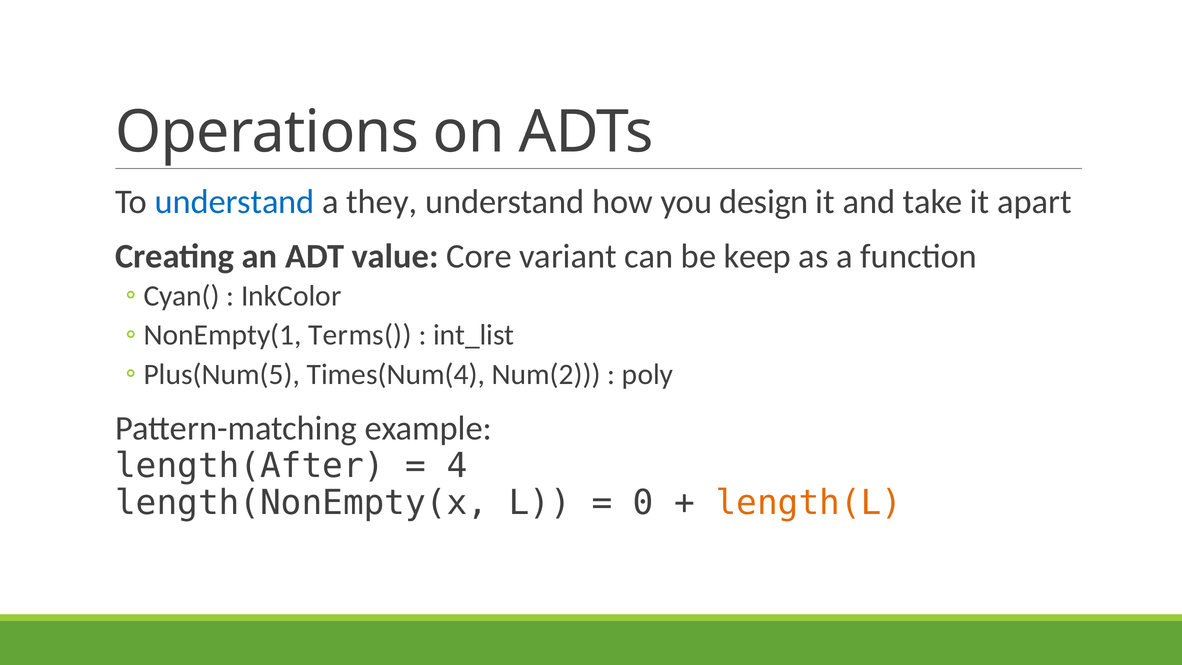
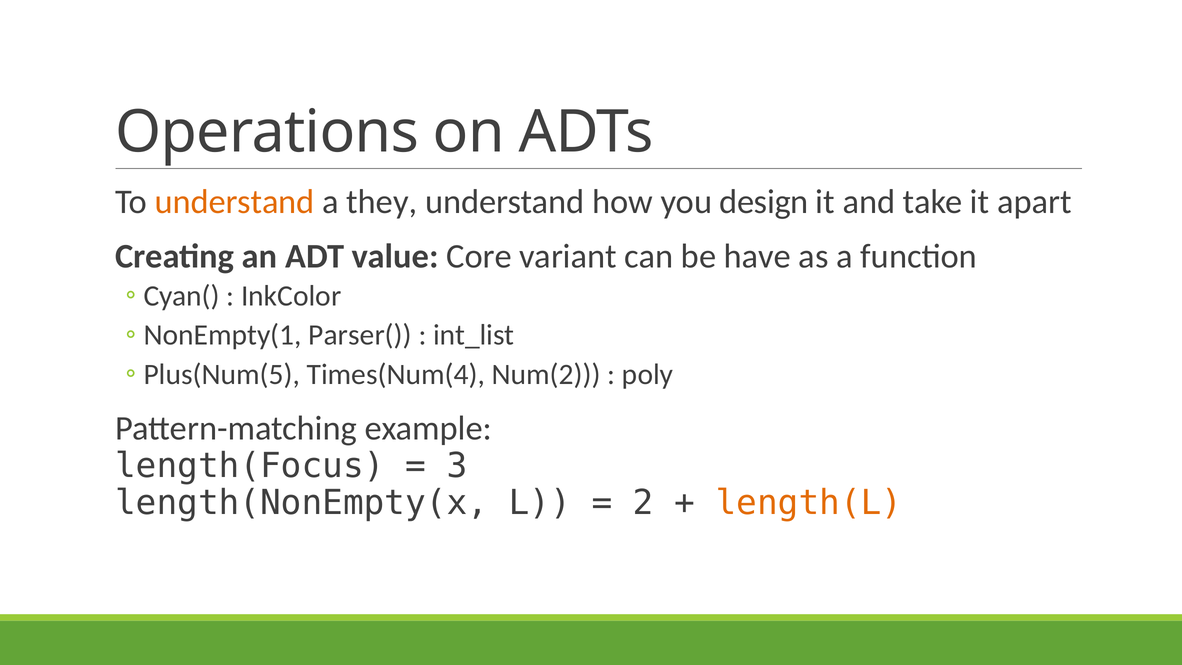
understand at (235, 202) colour: blue -> orange
keep: keep -> have
Terms(: Terms( -> Parser(
length(After: length(After -> length(Focus
4: 4 -> 3
0: 0 -> 2
